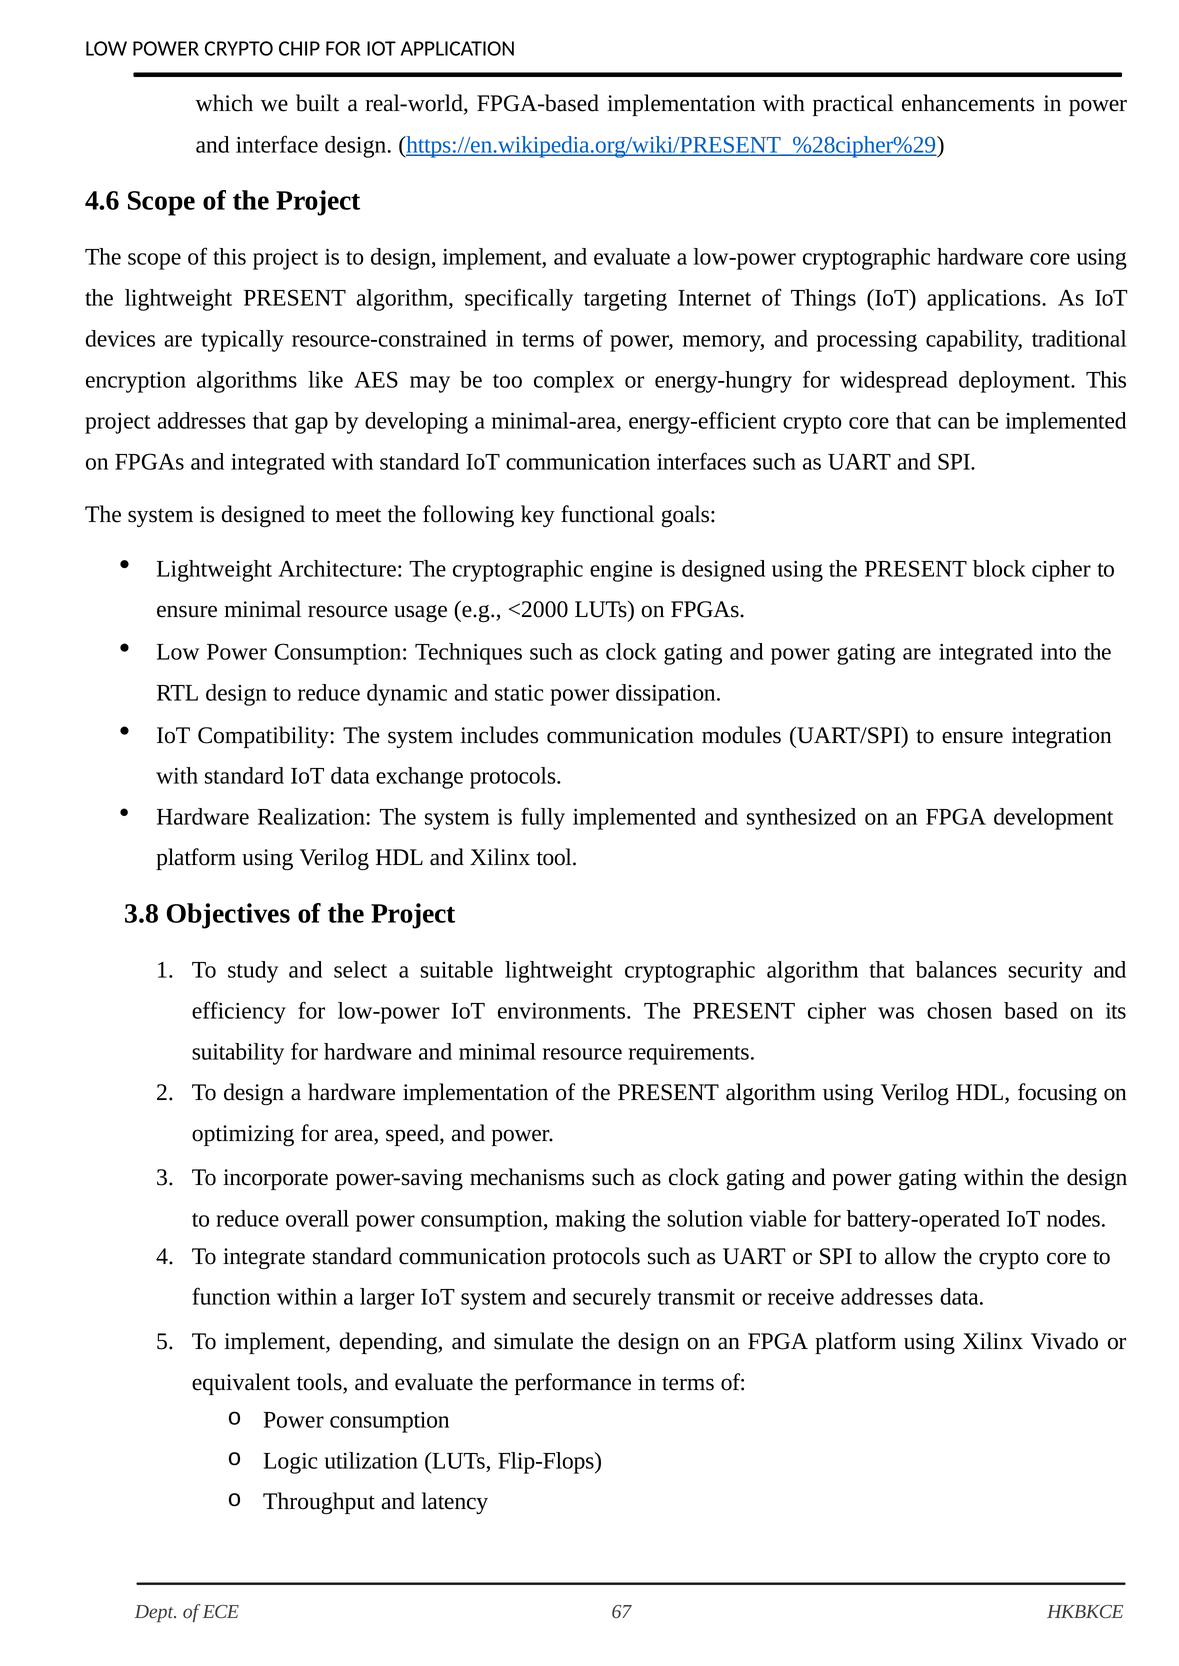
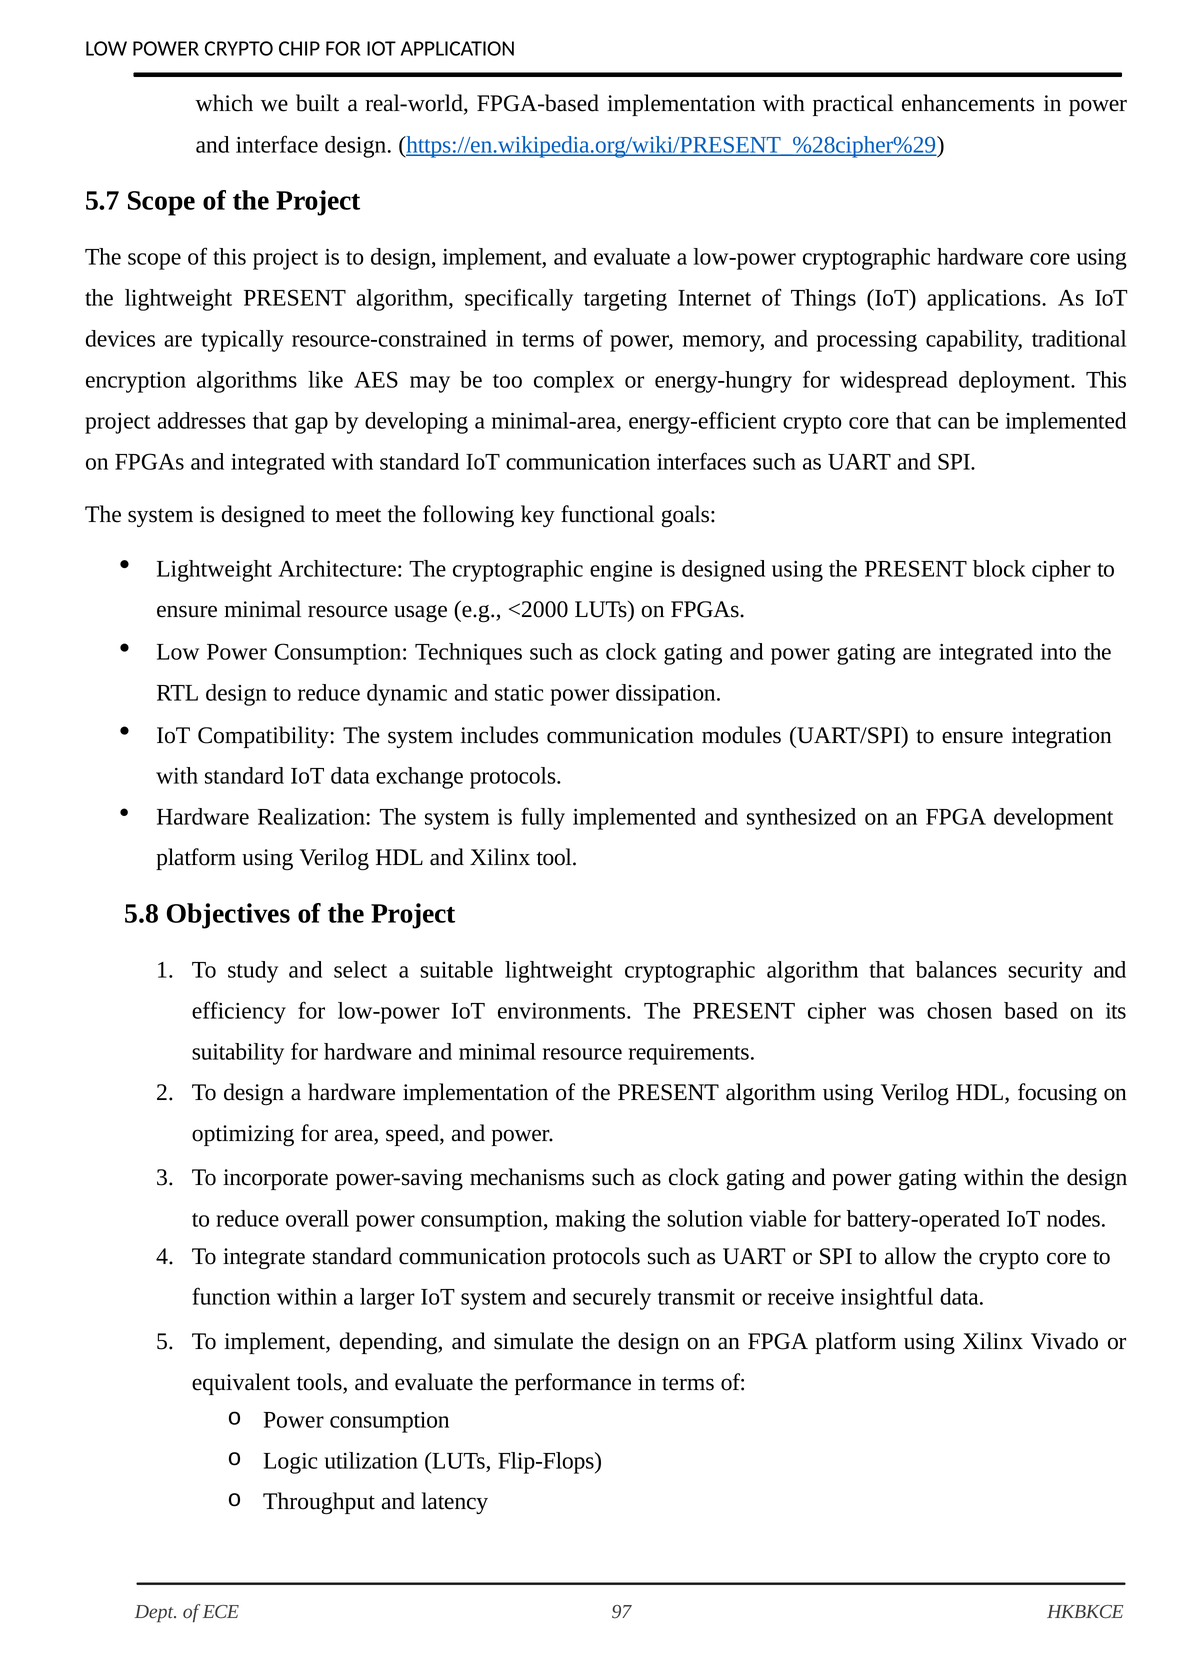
4.6: 4.6 -> 5.7
3.8: 3.8 -> 5.8
receive addresses: addresses -> insightful
67: 67 -> 97
